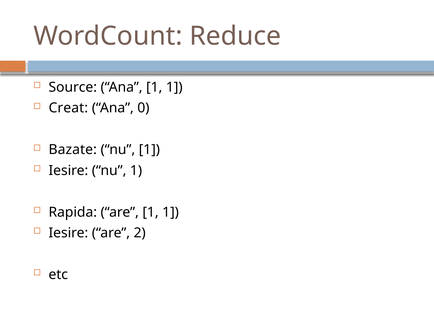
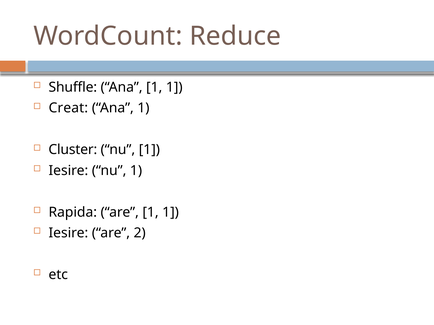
Source: Source -> Shuffle
0 at (143, 108): 0 -> 1
Bazate: Bazate -> Cluster
